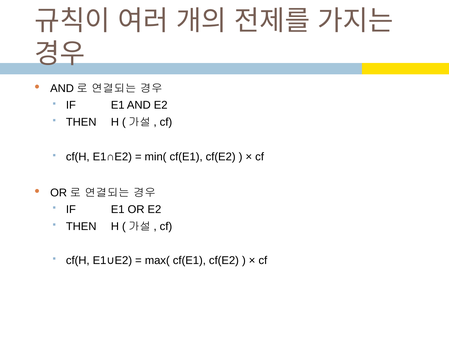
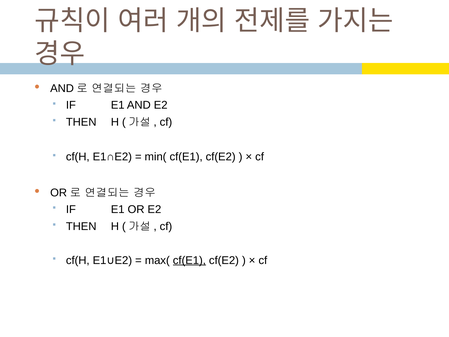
cf(E1 at (189, 260) underline: none -> present
